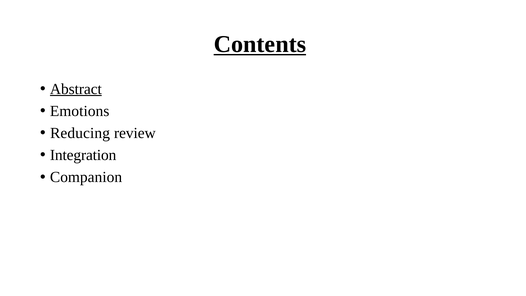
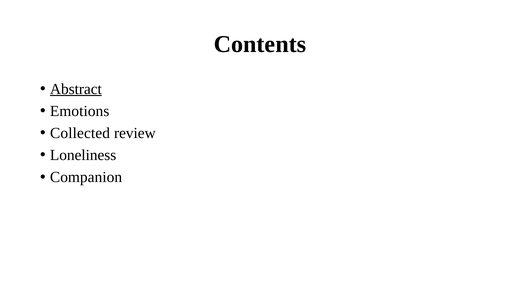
Contents underline: present -> none
Reducing: Reducing -> Collected
Integration: Integration -> Loneliness
